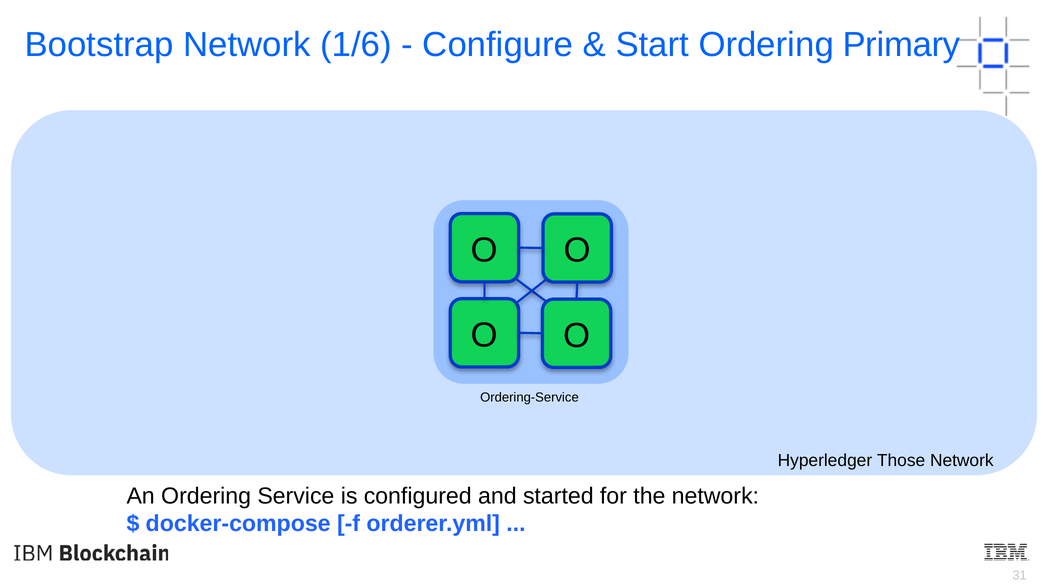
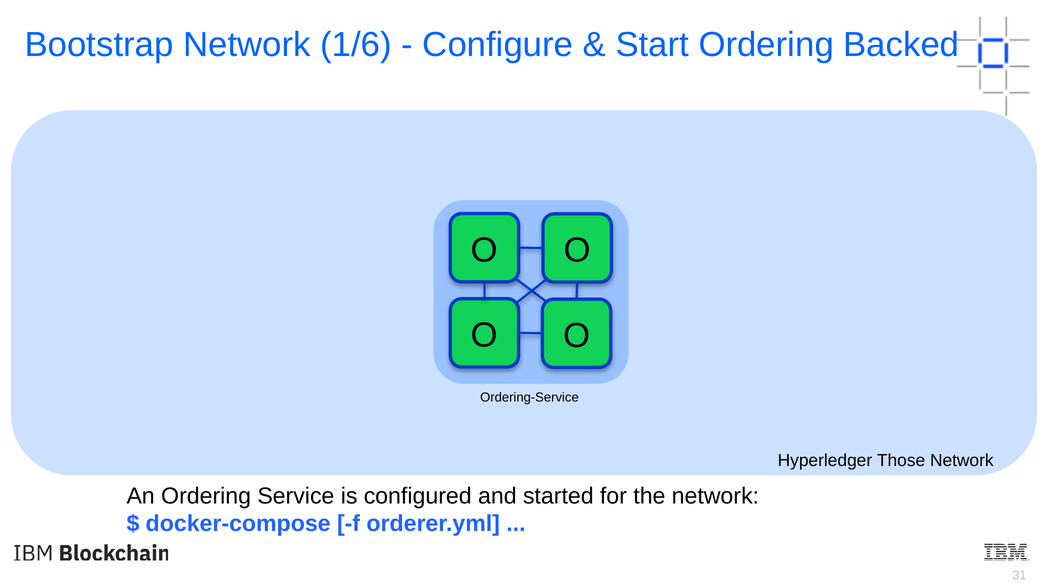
Primary: Primary -> Backed
